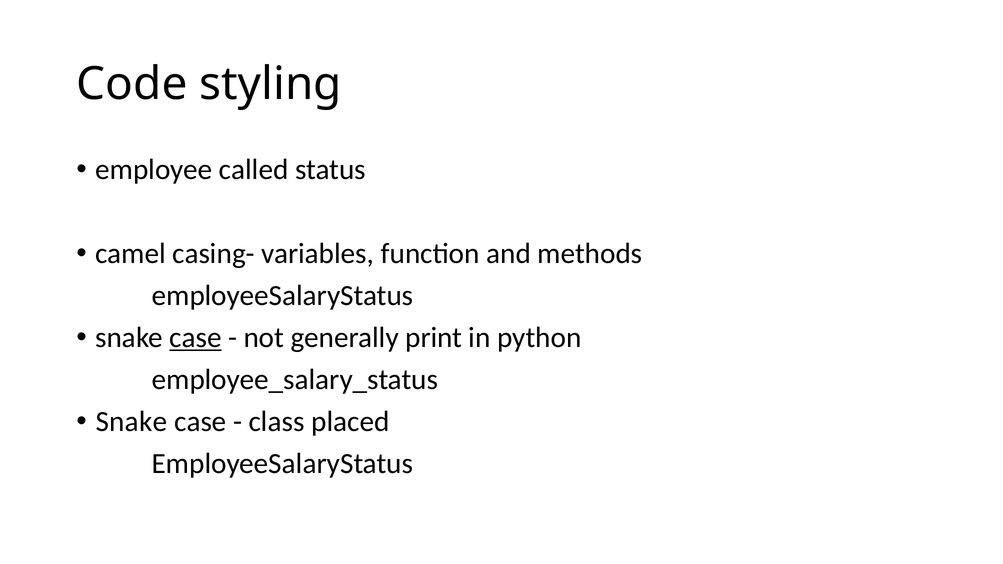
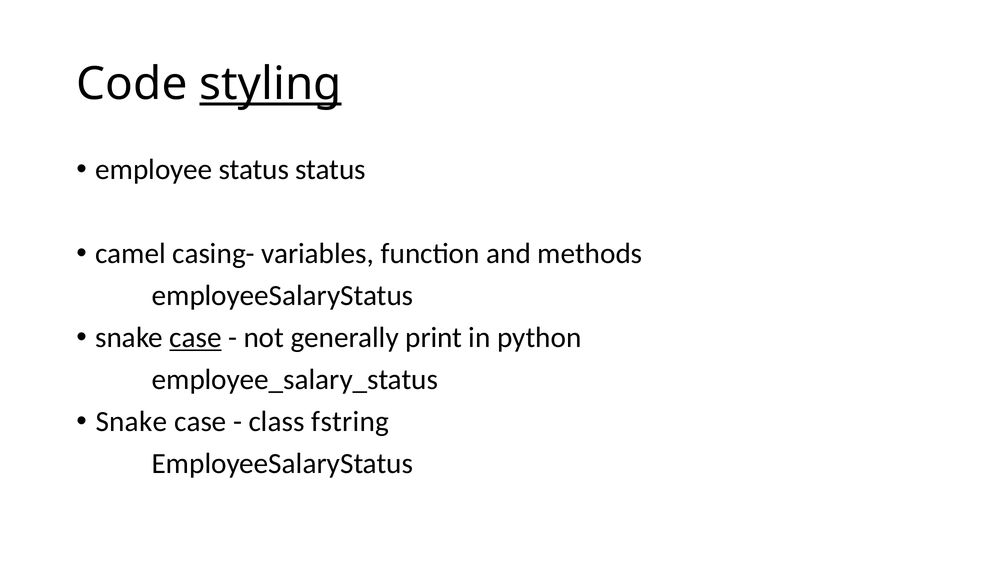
styling underline: none -> present
employee called: called -> status
placed: placed -> fstring
